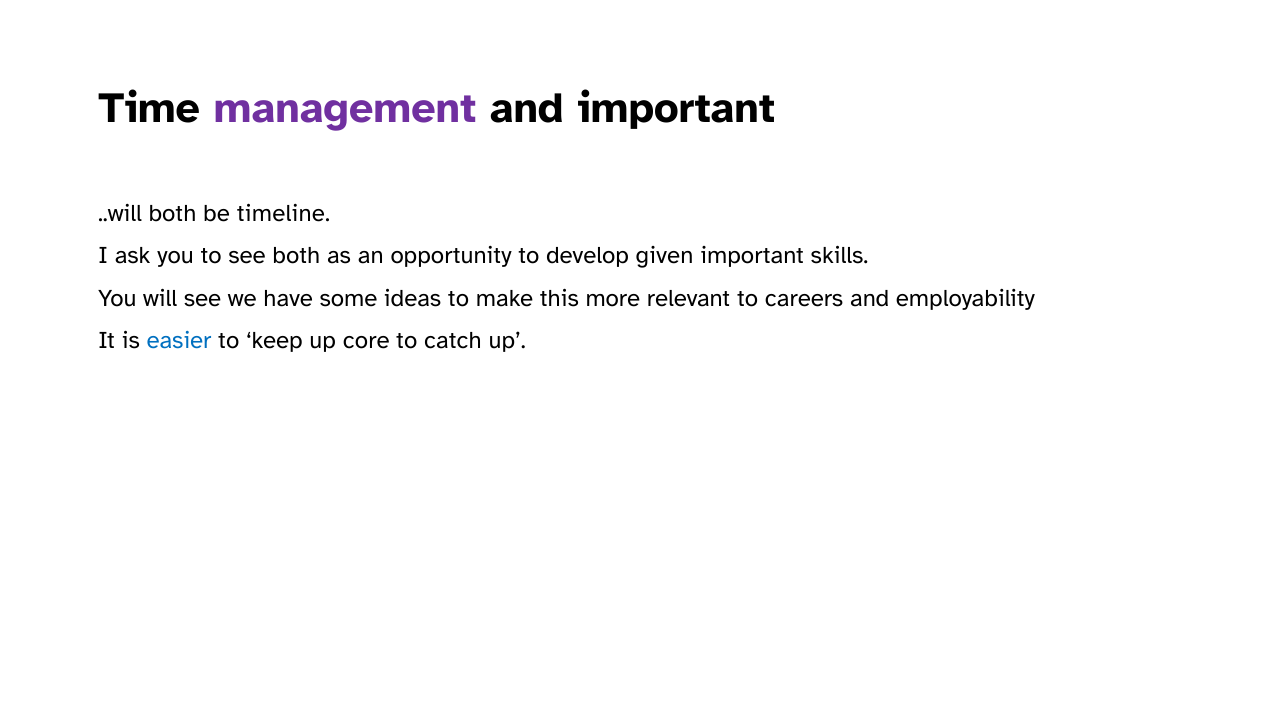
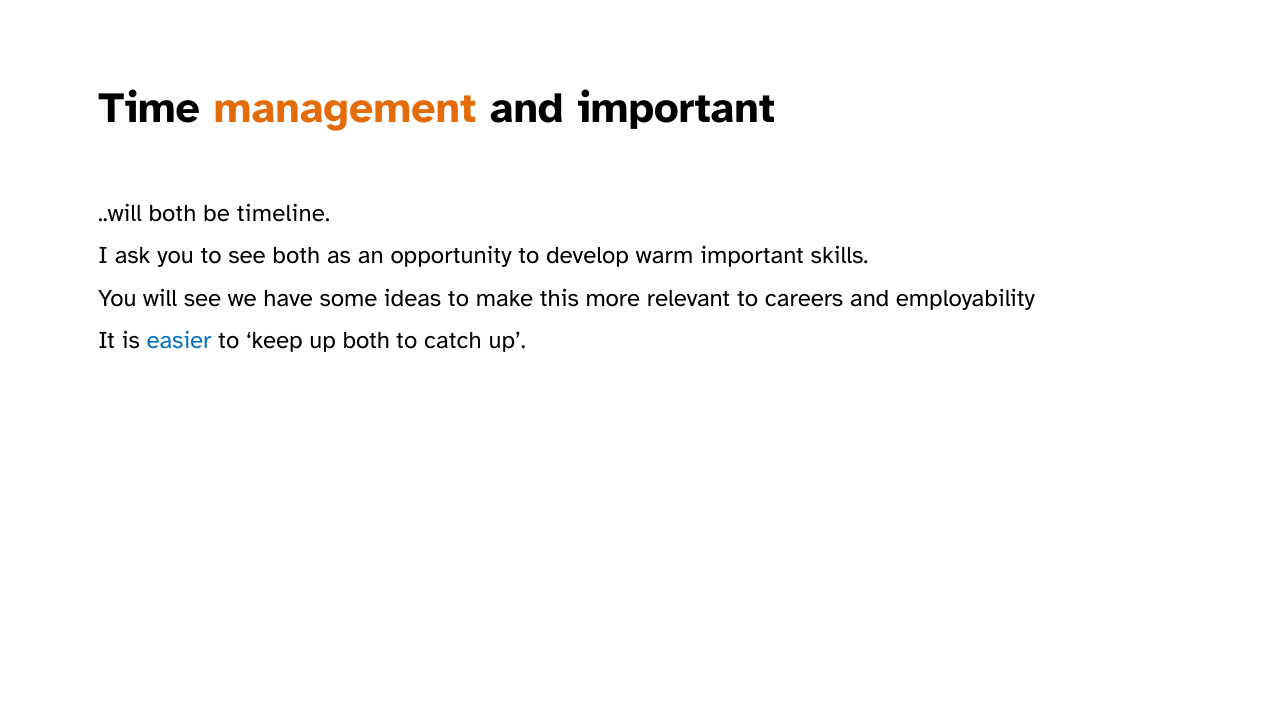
management colour: purple -> orange
given: given -> warm
up core: core -> both
